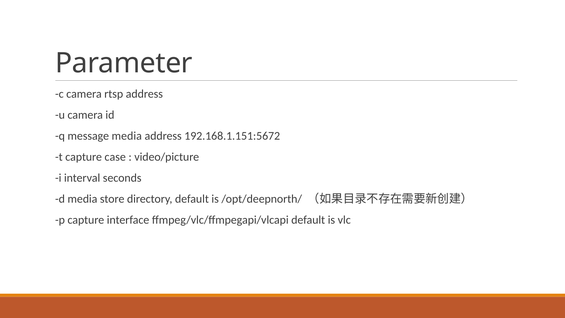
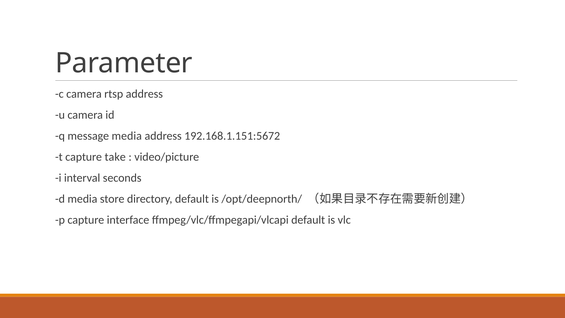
case: case -> take
